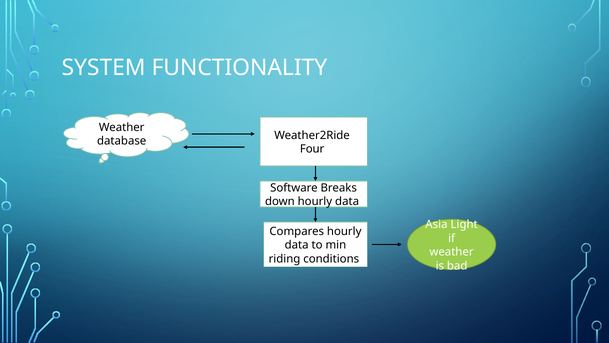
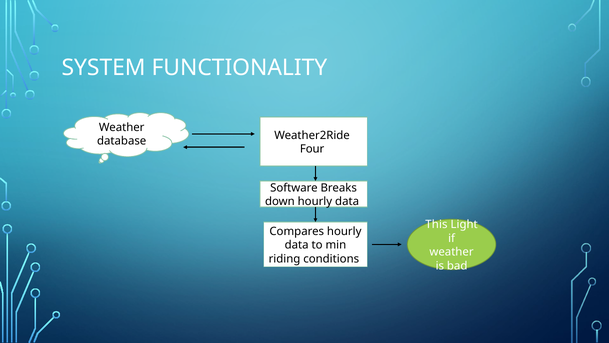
Asia: Asia -> This
